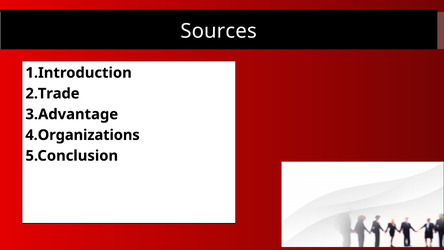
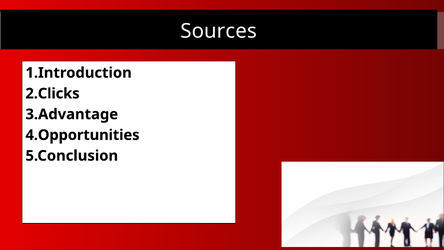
2.Trade: 2.Trade -> 2.Clicks
4.Organizations: 4.Organizations -> 4.Opportunities
